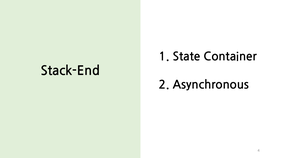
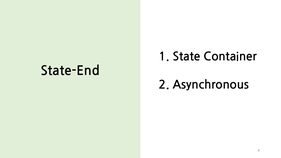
Stack-End: Stack-End -> State-End
